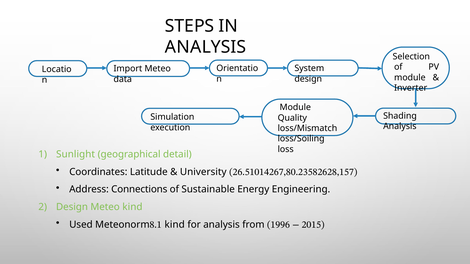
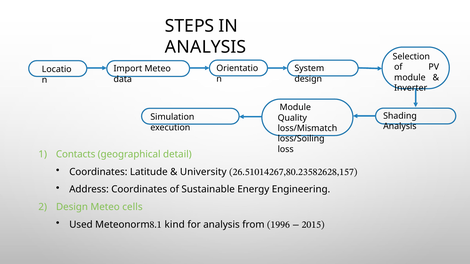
Sunlight: Sunlight -> Contacts
Address Connections: Connections -> Coordinates
Meteo kind: kind -> cells
